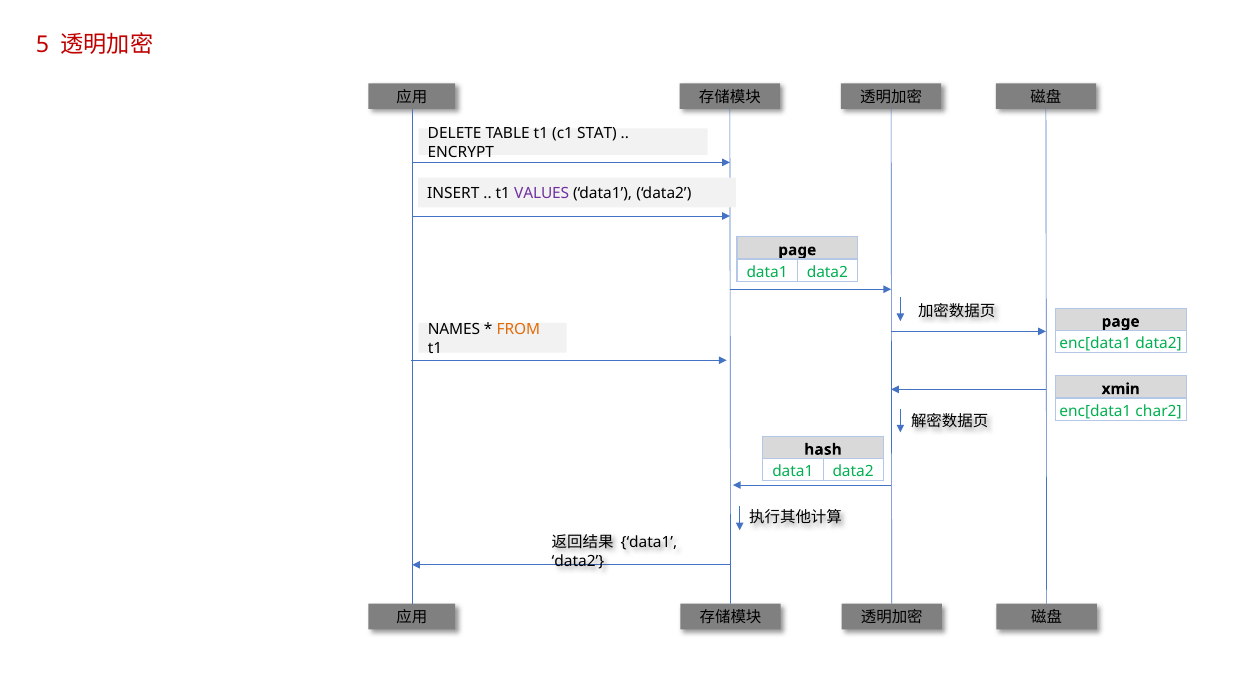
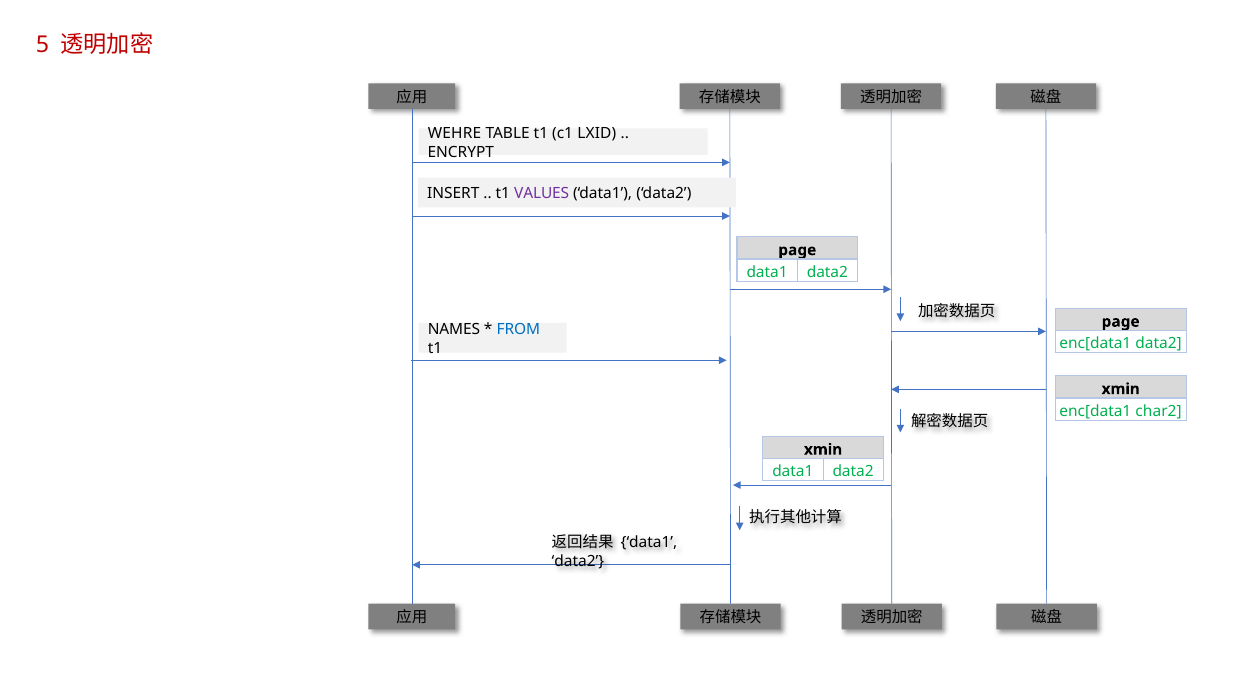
DELETE: DELETE -> WEHRE
STAT: STAT -> LXID
FROM colour: orange -> blue
hash at (823, 450): hash -> xmin
